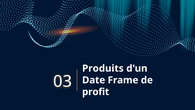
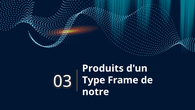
Date: Date -> Type
profit: profit -> notre
